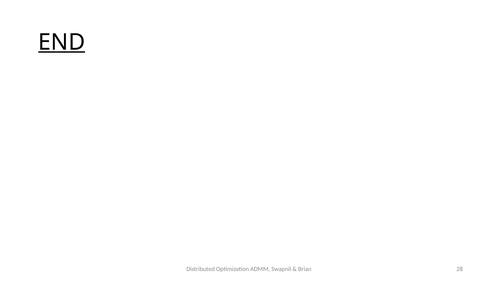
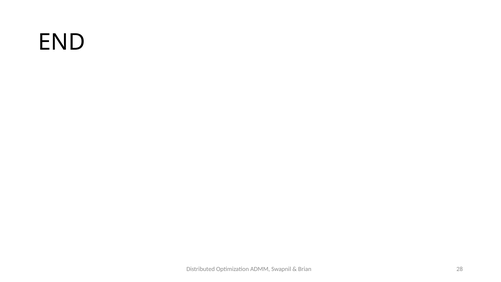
END underline: present -> none
